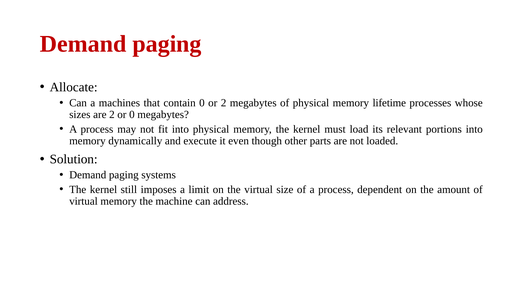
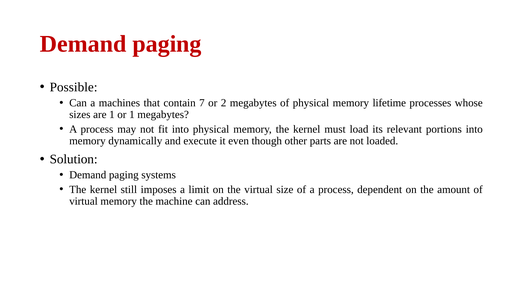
Allocate: Allocate -> Possible
contain 0: 0 -> 7
are 2: 2 -> 1
or 0: 0 -> 1
